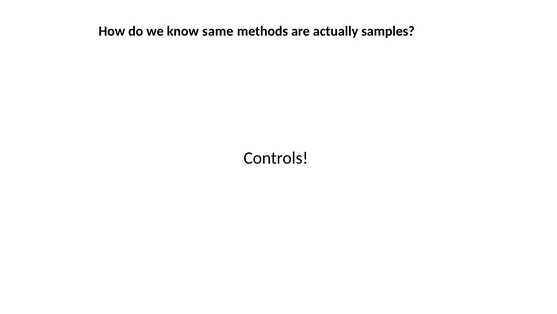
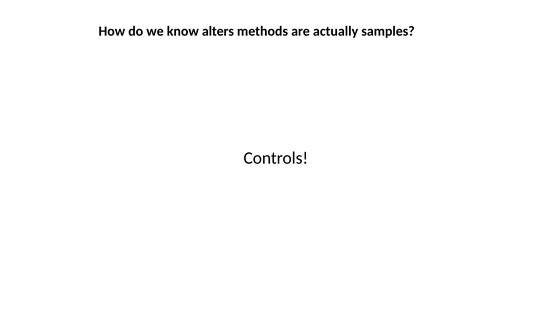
same: same -> alters
